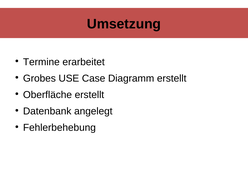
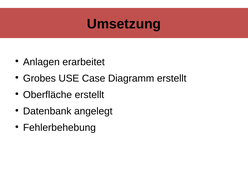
Termine: Termine -> Anlagen
